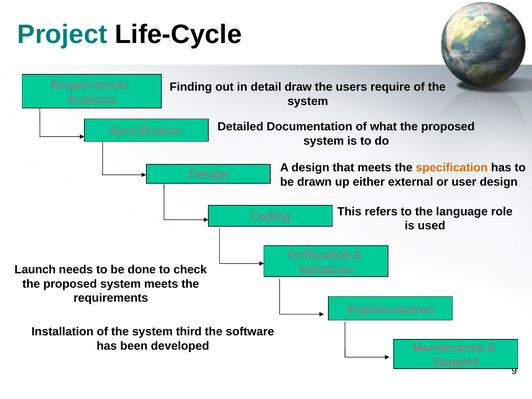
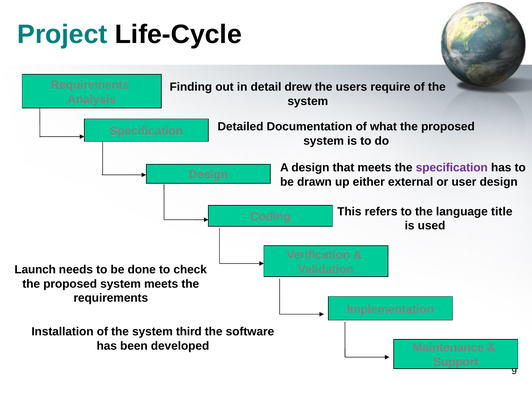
draw: draw -> drew
specification at (452, 168) colour: orange -> purple
role: role -> title
